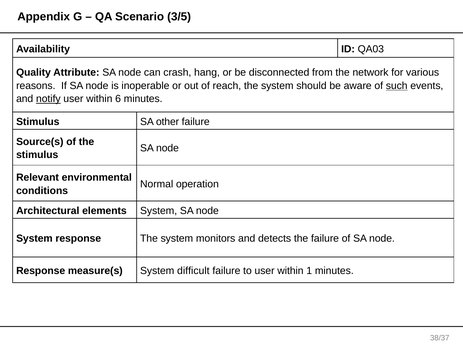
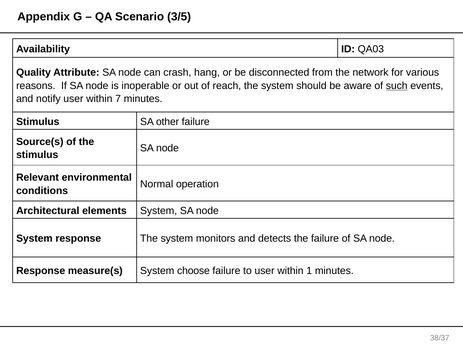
notify underline: present -> none
6: 6 -> 7
difficult: difficult -> choose
